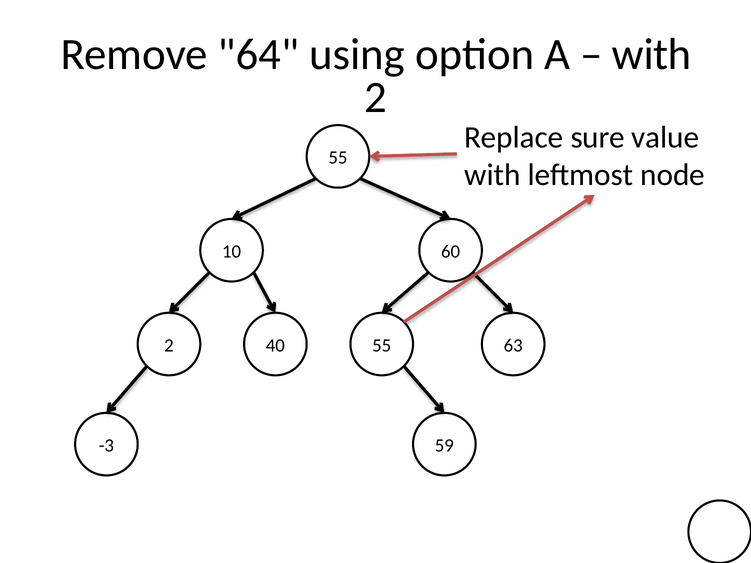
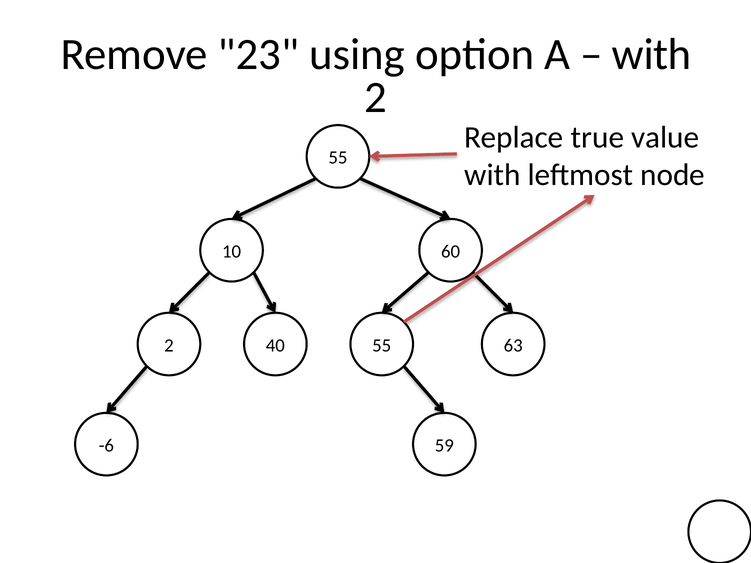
64: 64 -> 23
sure: sure -> true
-3: -3 -> -6
